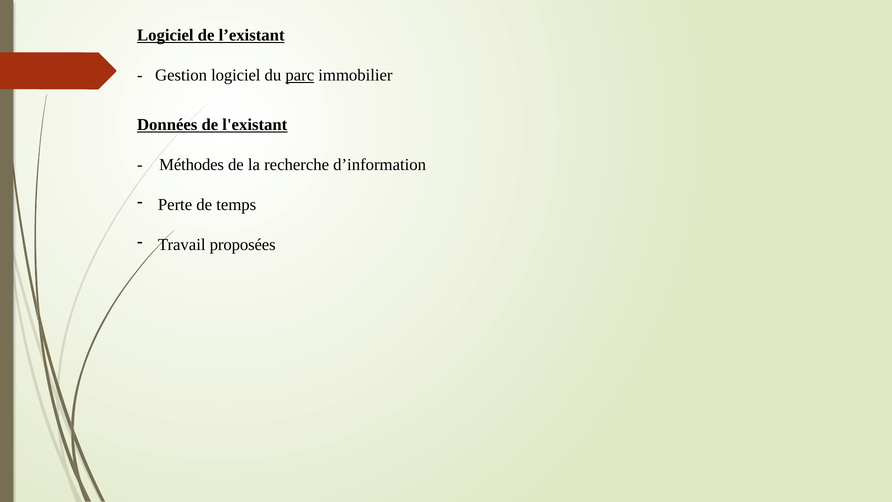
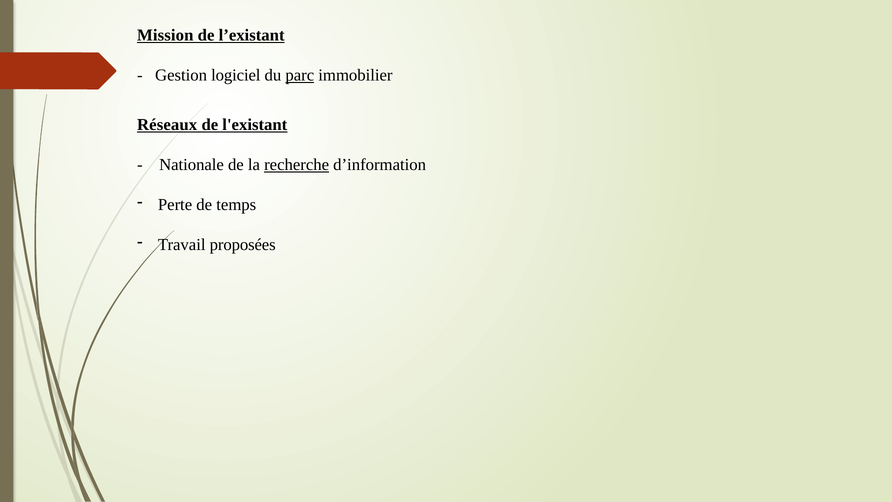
Logiciel at (165, 35): Logiciel -> Mission
Données: Données -> Réseaux
Méthodes: Méthodes -> Nationale
recherche underline: none -> present
